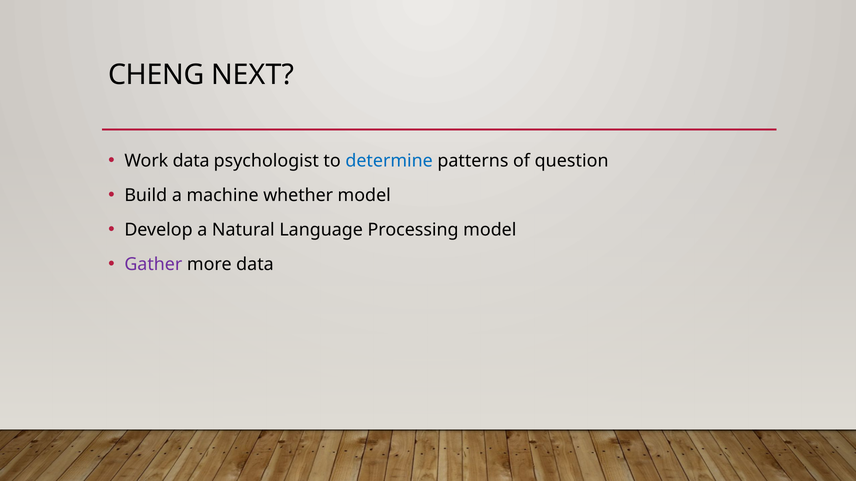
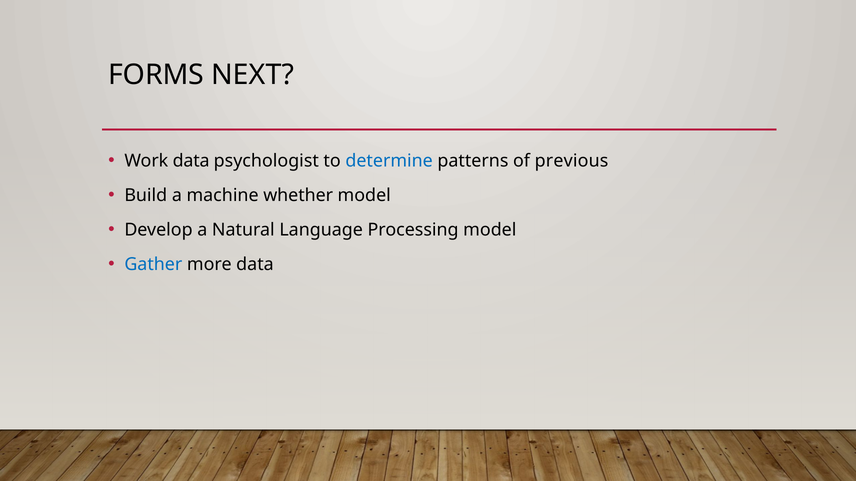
CHENG: CHENG -> FORMS
question: question -> previous
Gather colour: purple -> blue
